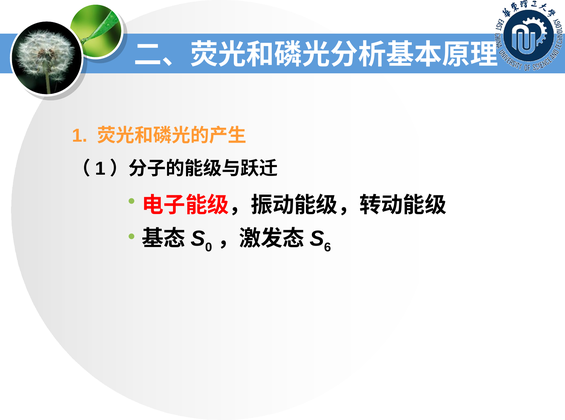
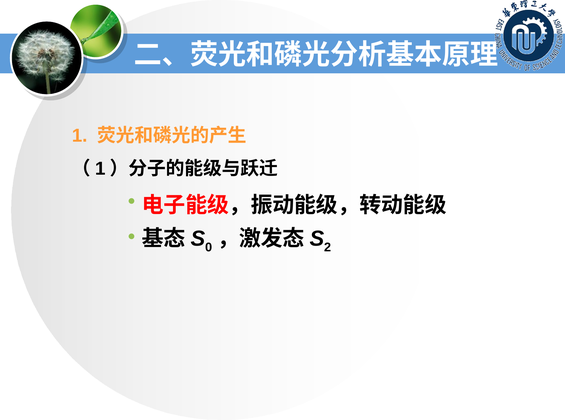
6: 6 -> 2
